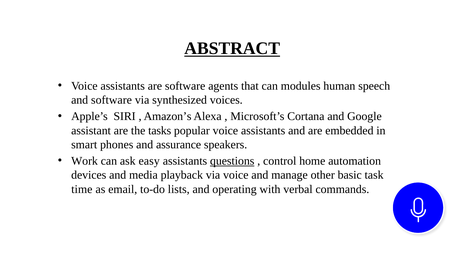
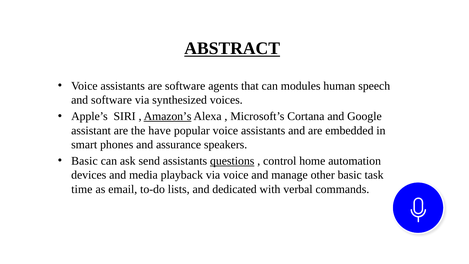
Amazon’s underline: none -> present
tasks: tasks -> have
Work at (85, 161): Work -> Basic
easy: easy -> send
operating: operating -> dedicated
